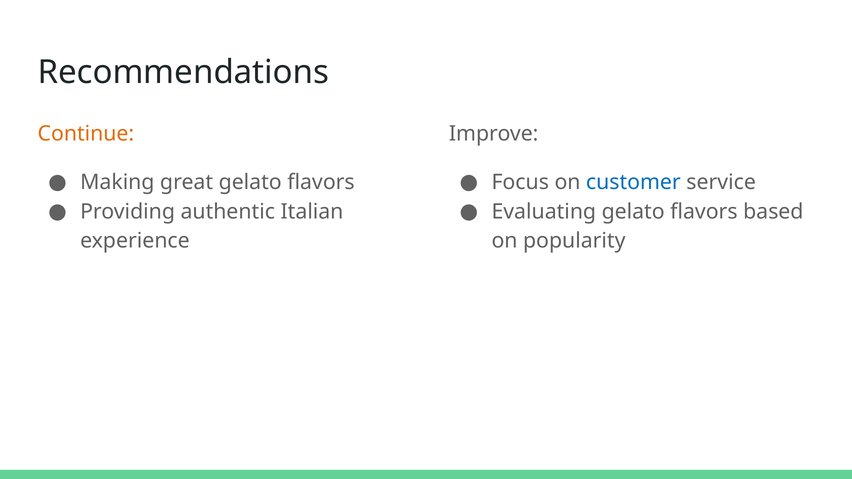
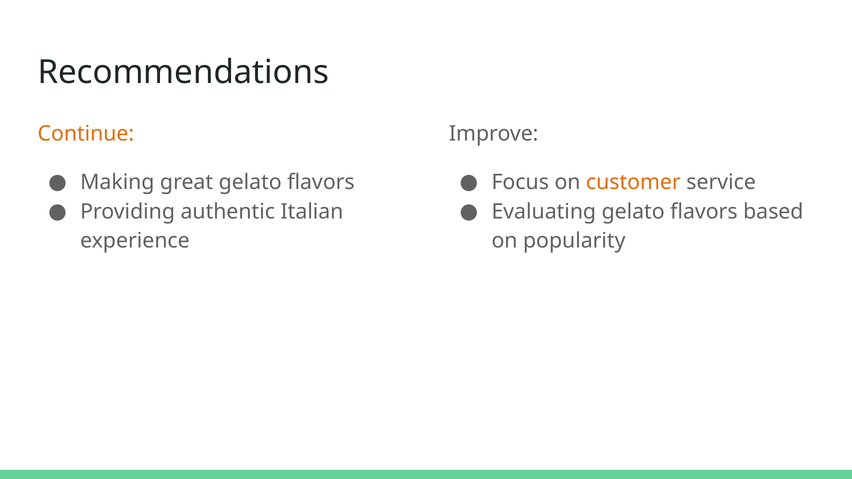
customer colour: blue -> orange
